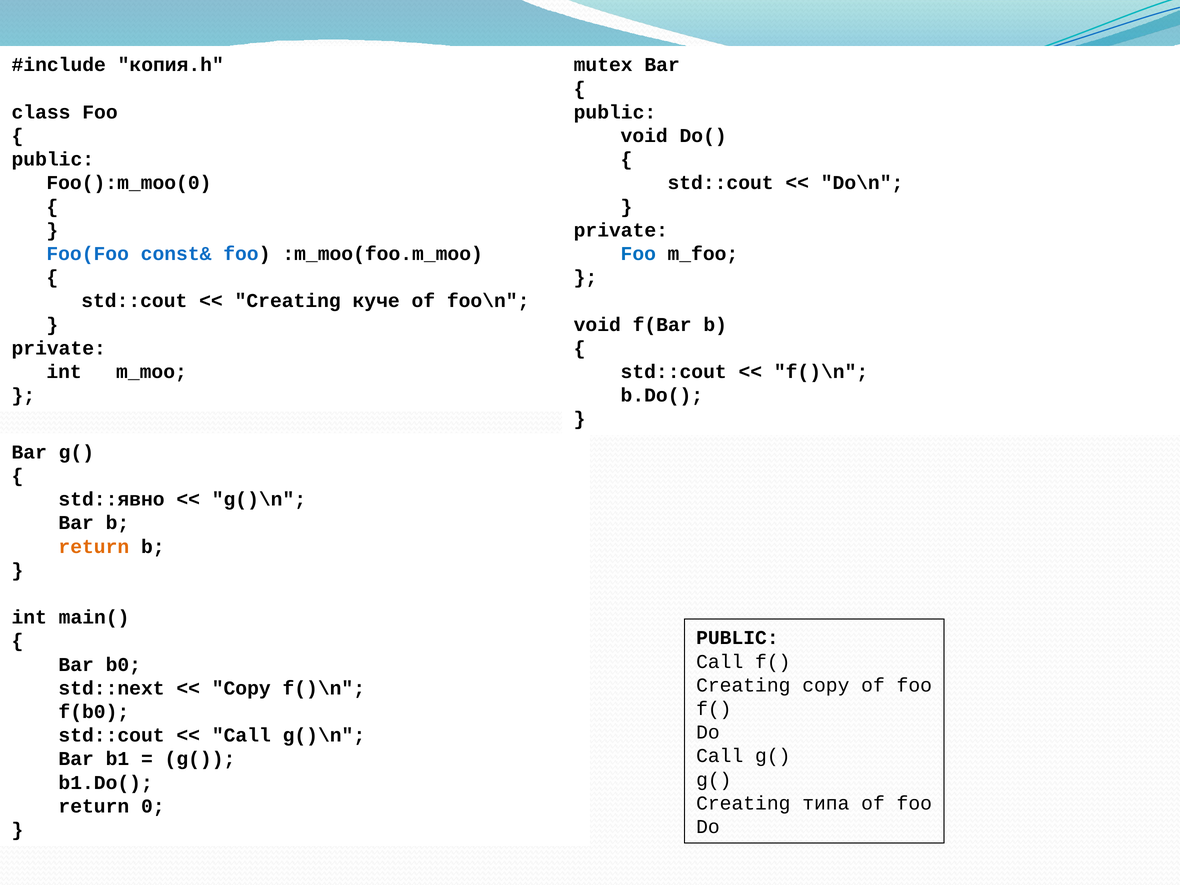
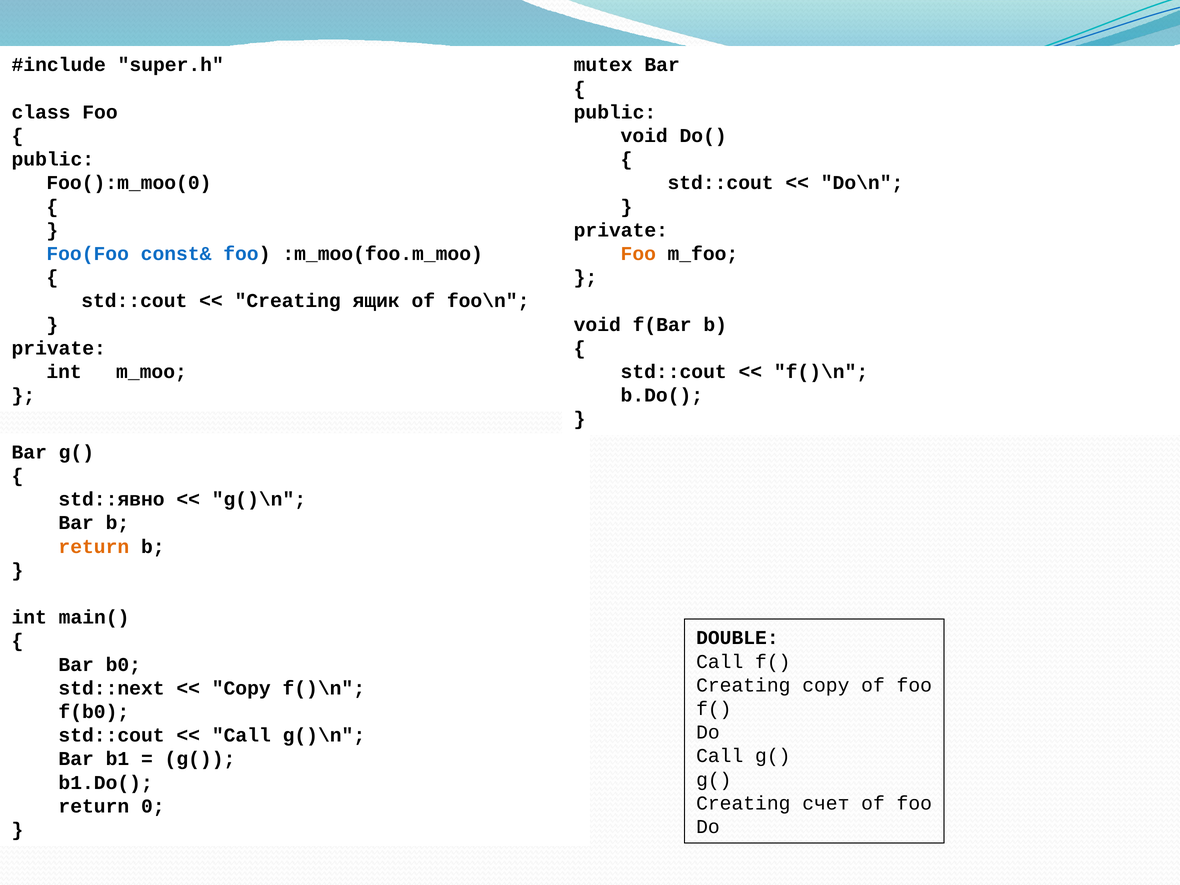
копия.h: копия.h -> super.h
Foo at (638, 254) colour: blue -> orange
куче: куче -> ящик
PUBLIC at (737, 638): PUBLIC -> DOUBLE
типа: типа -> счет
